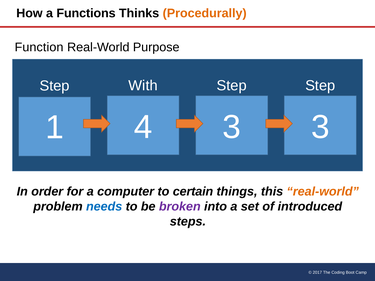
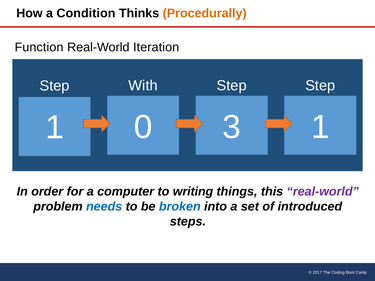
Functions: Functions -> Condition
Purpose: Purpose -> Iteration
4: 4 -> 0
3 3: 3 -> 1
certain: certain -> writing
real-world at (323, 192) colour: orange -> purple
broken colour: purple -> blue
